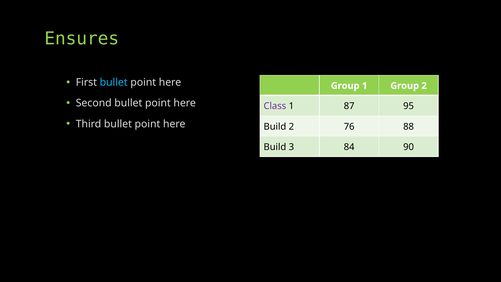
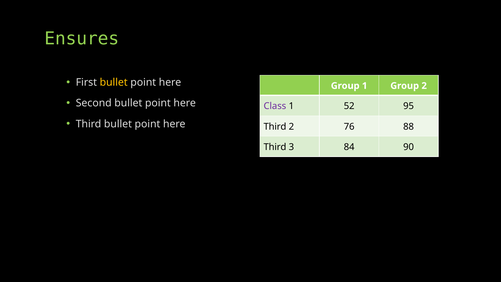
bullet at (114, 82) colour: light blue -> yellow
87: 87 -> 52
Build at (275, 127): Build -> Third
Build at (275, 147): Build -> Third
